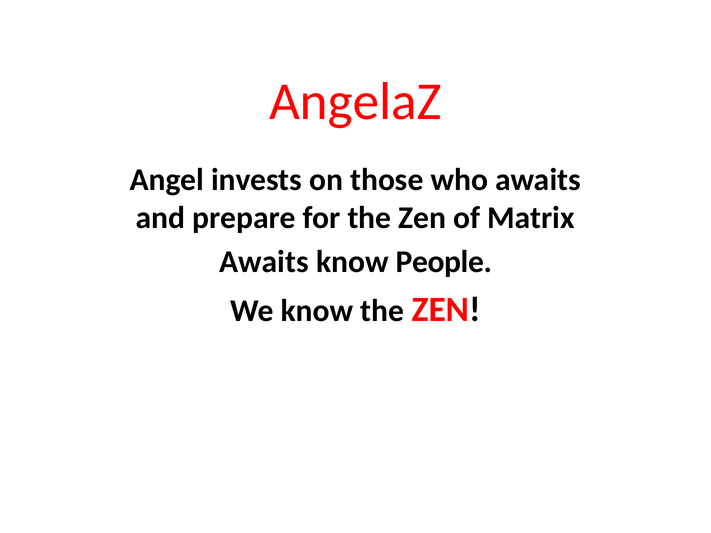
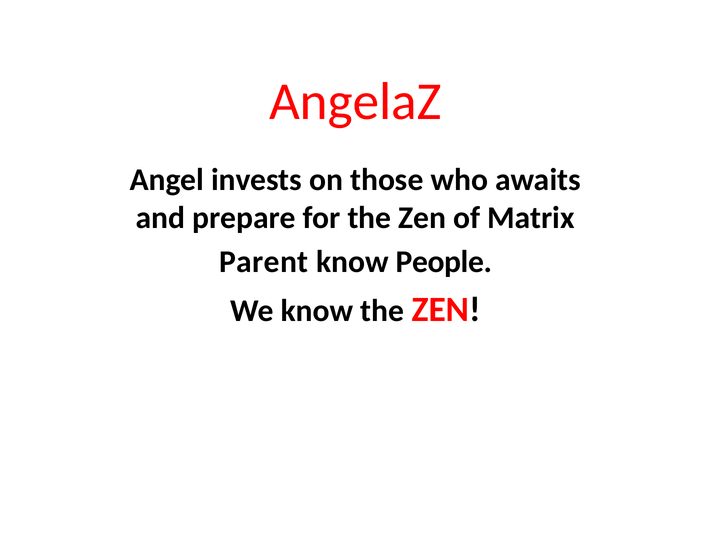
Awaits at (264, 262): Awaits -> Parent
